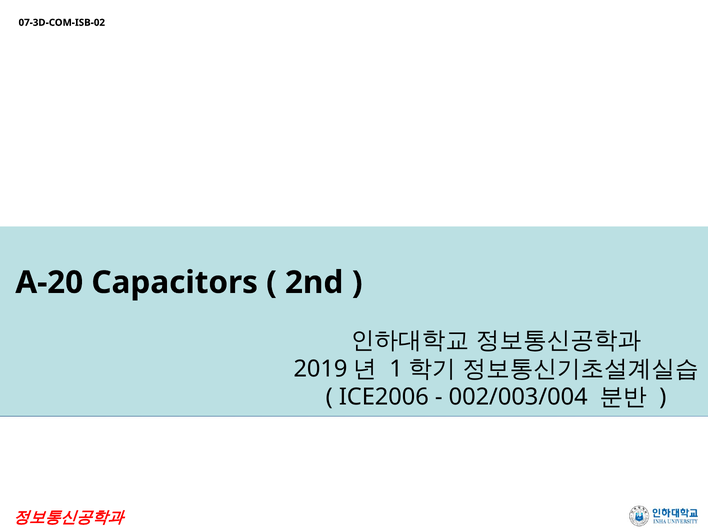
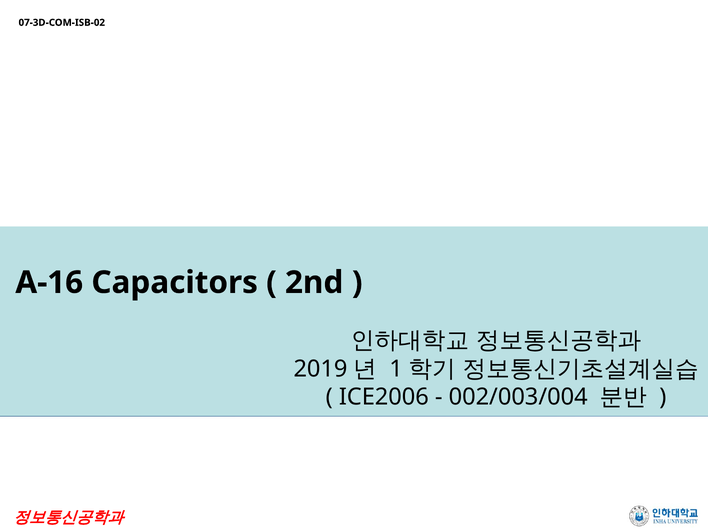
A-20: A-20 -> A-16
